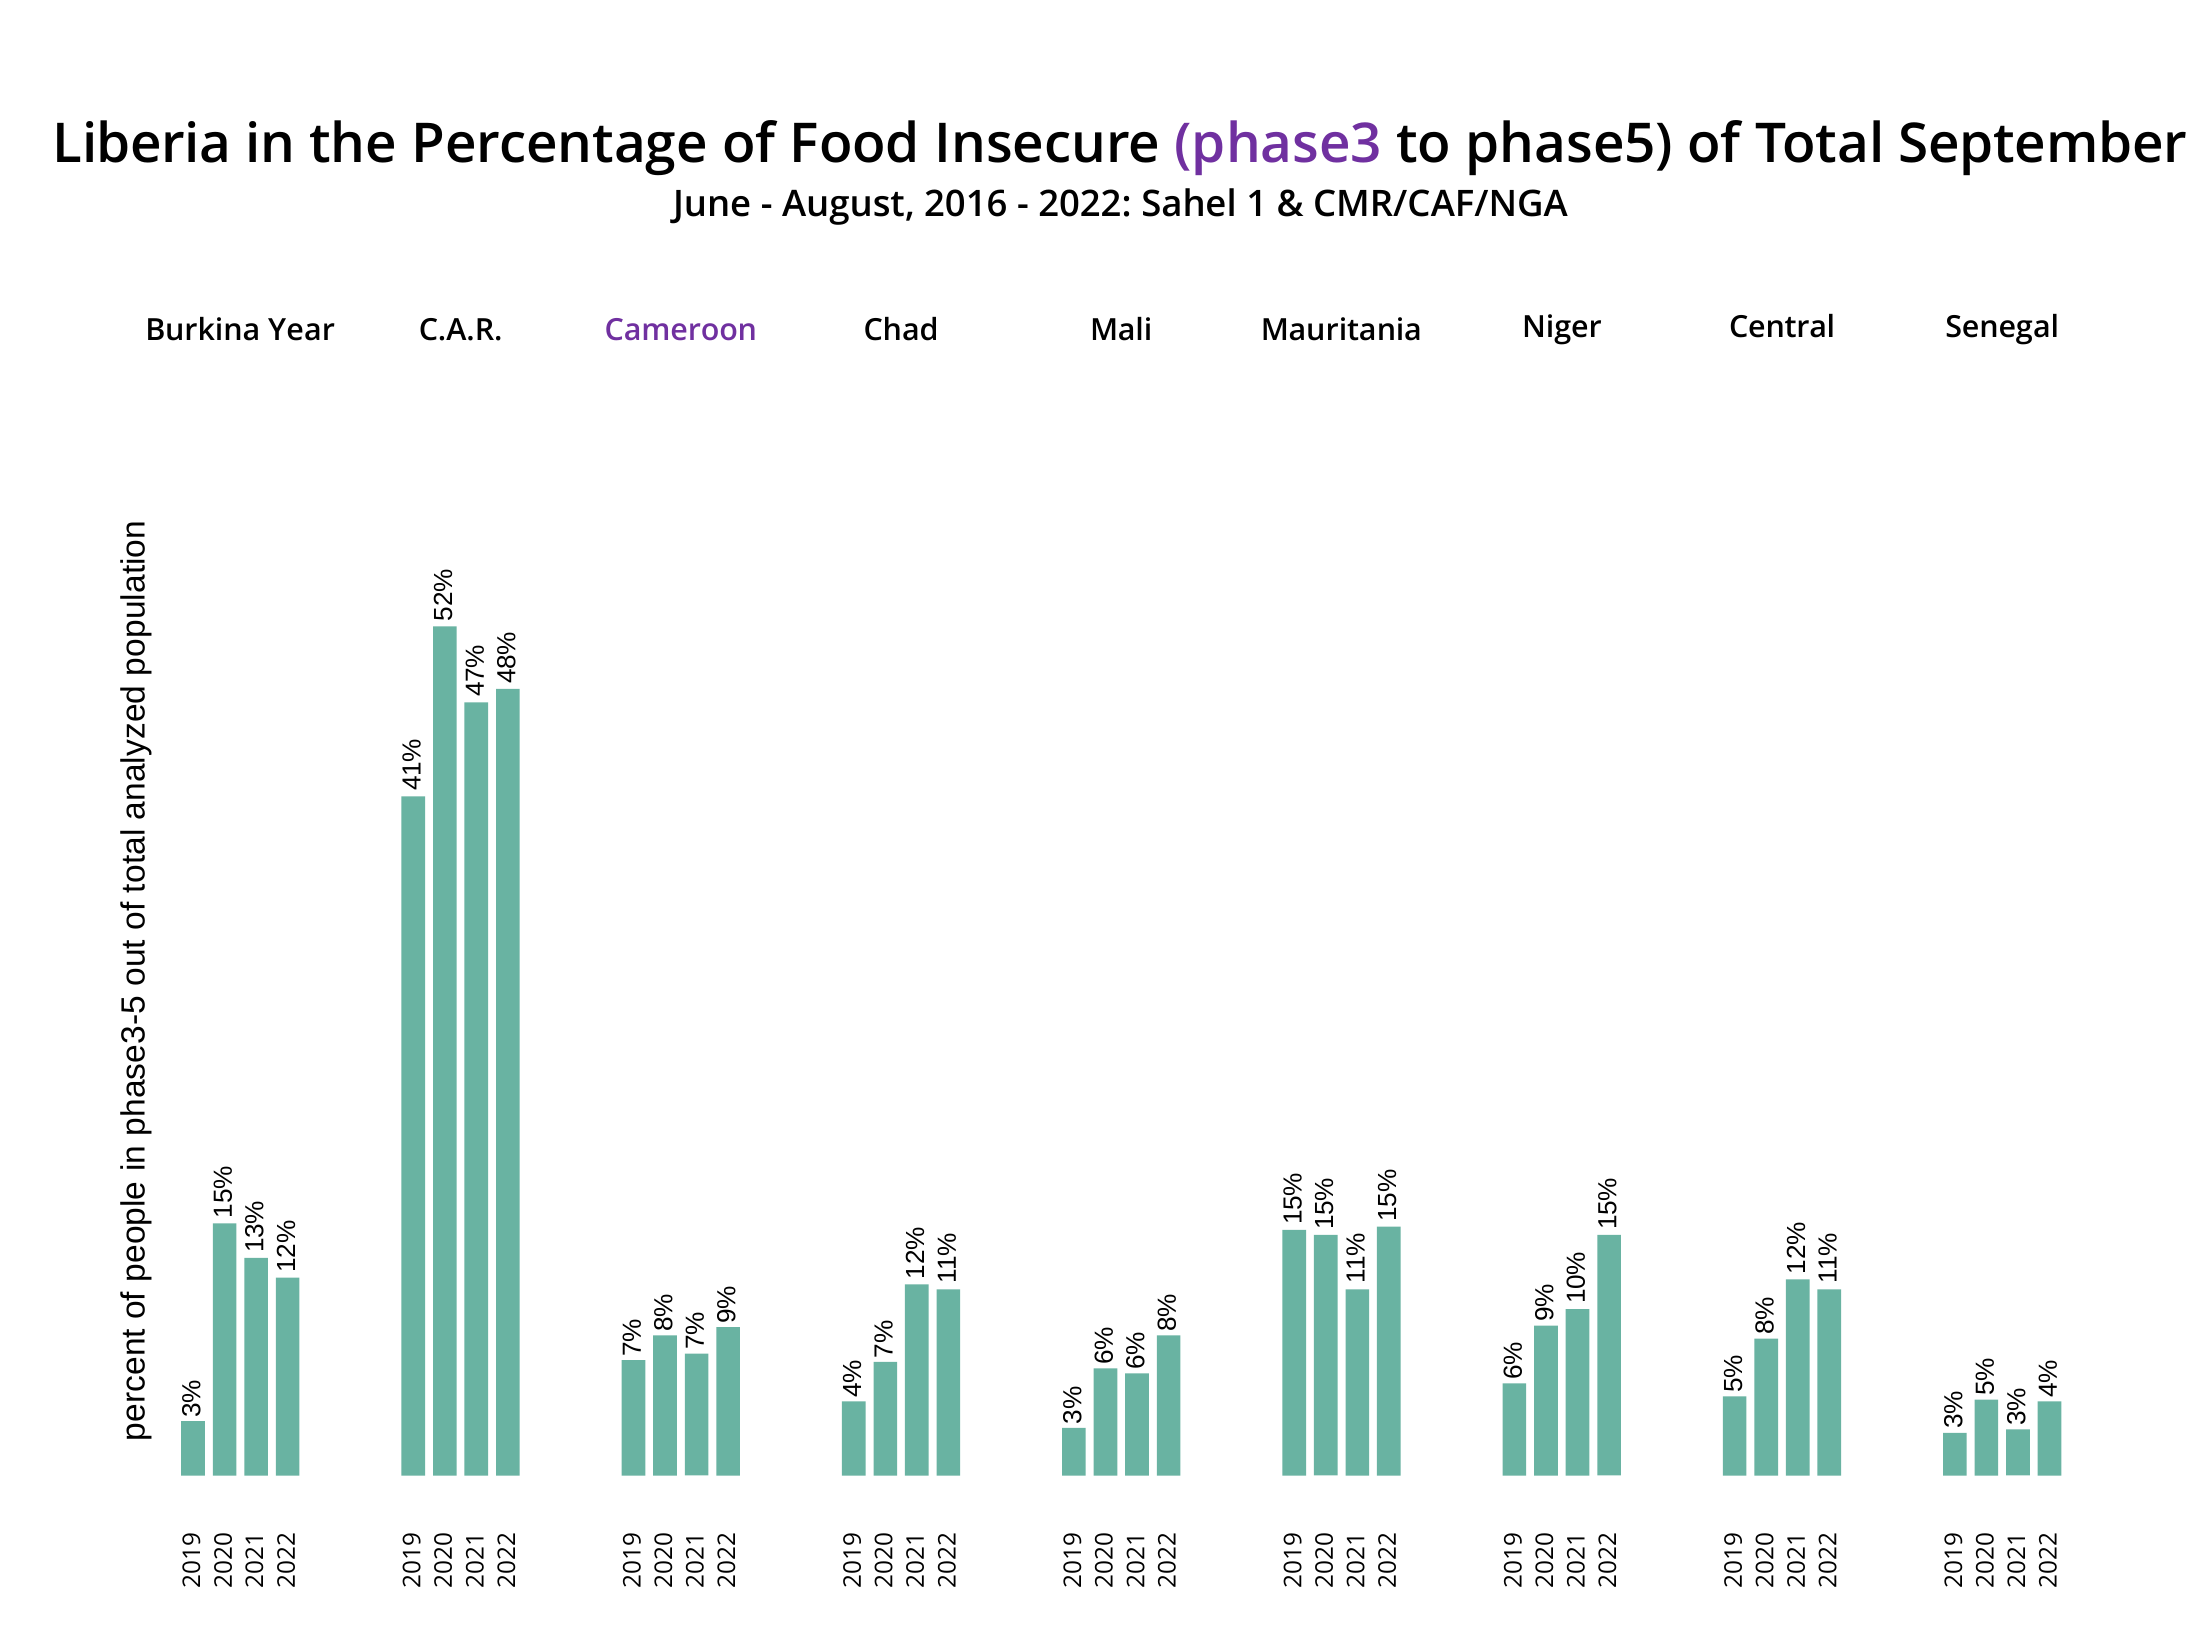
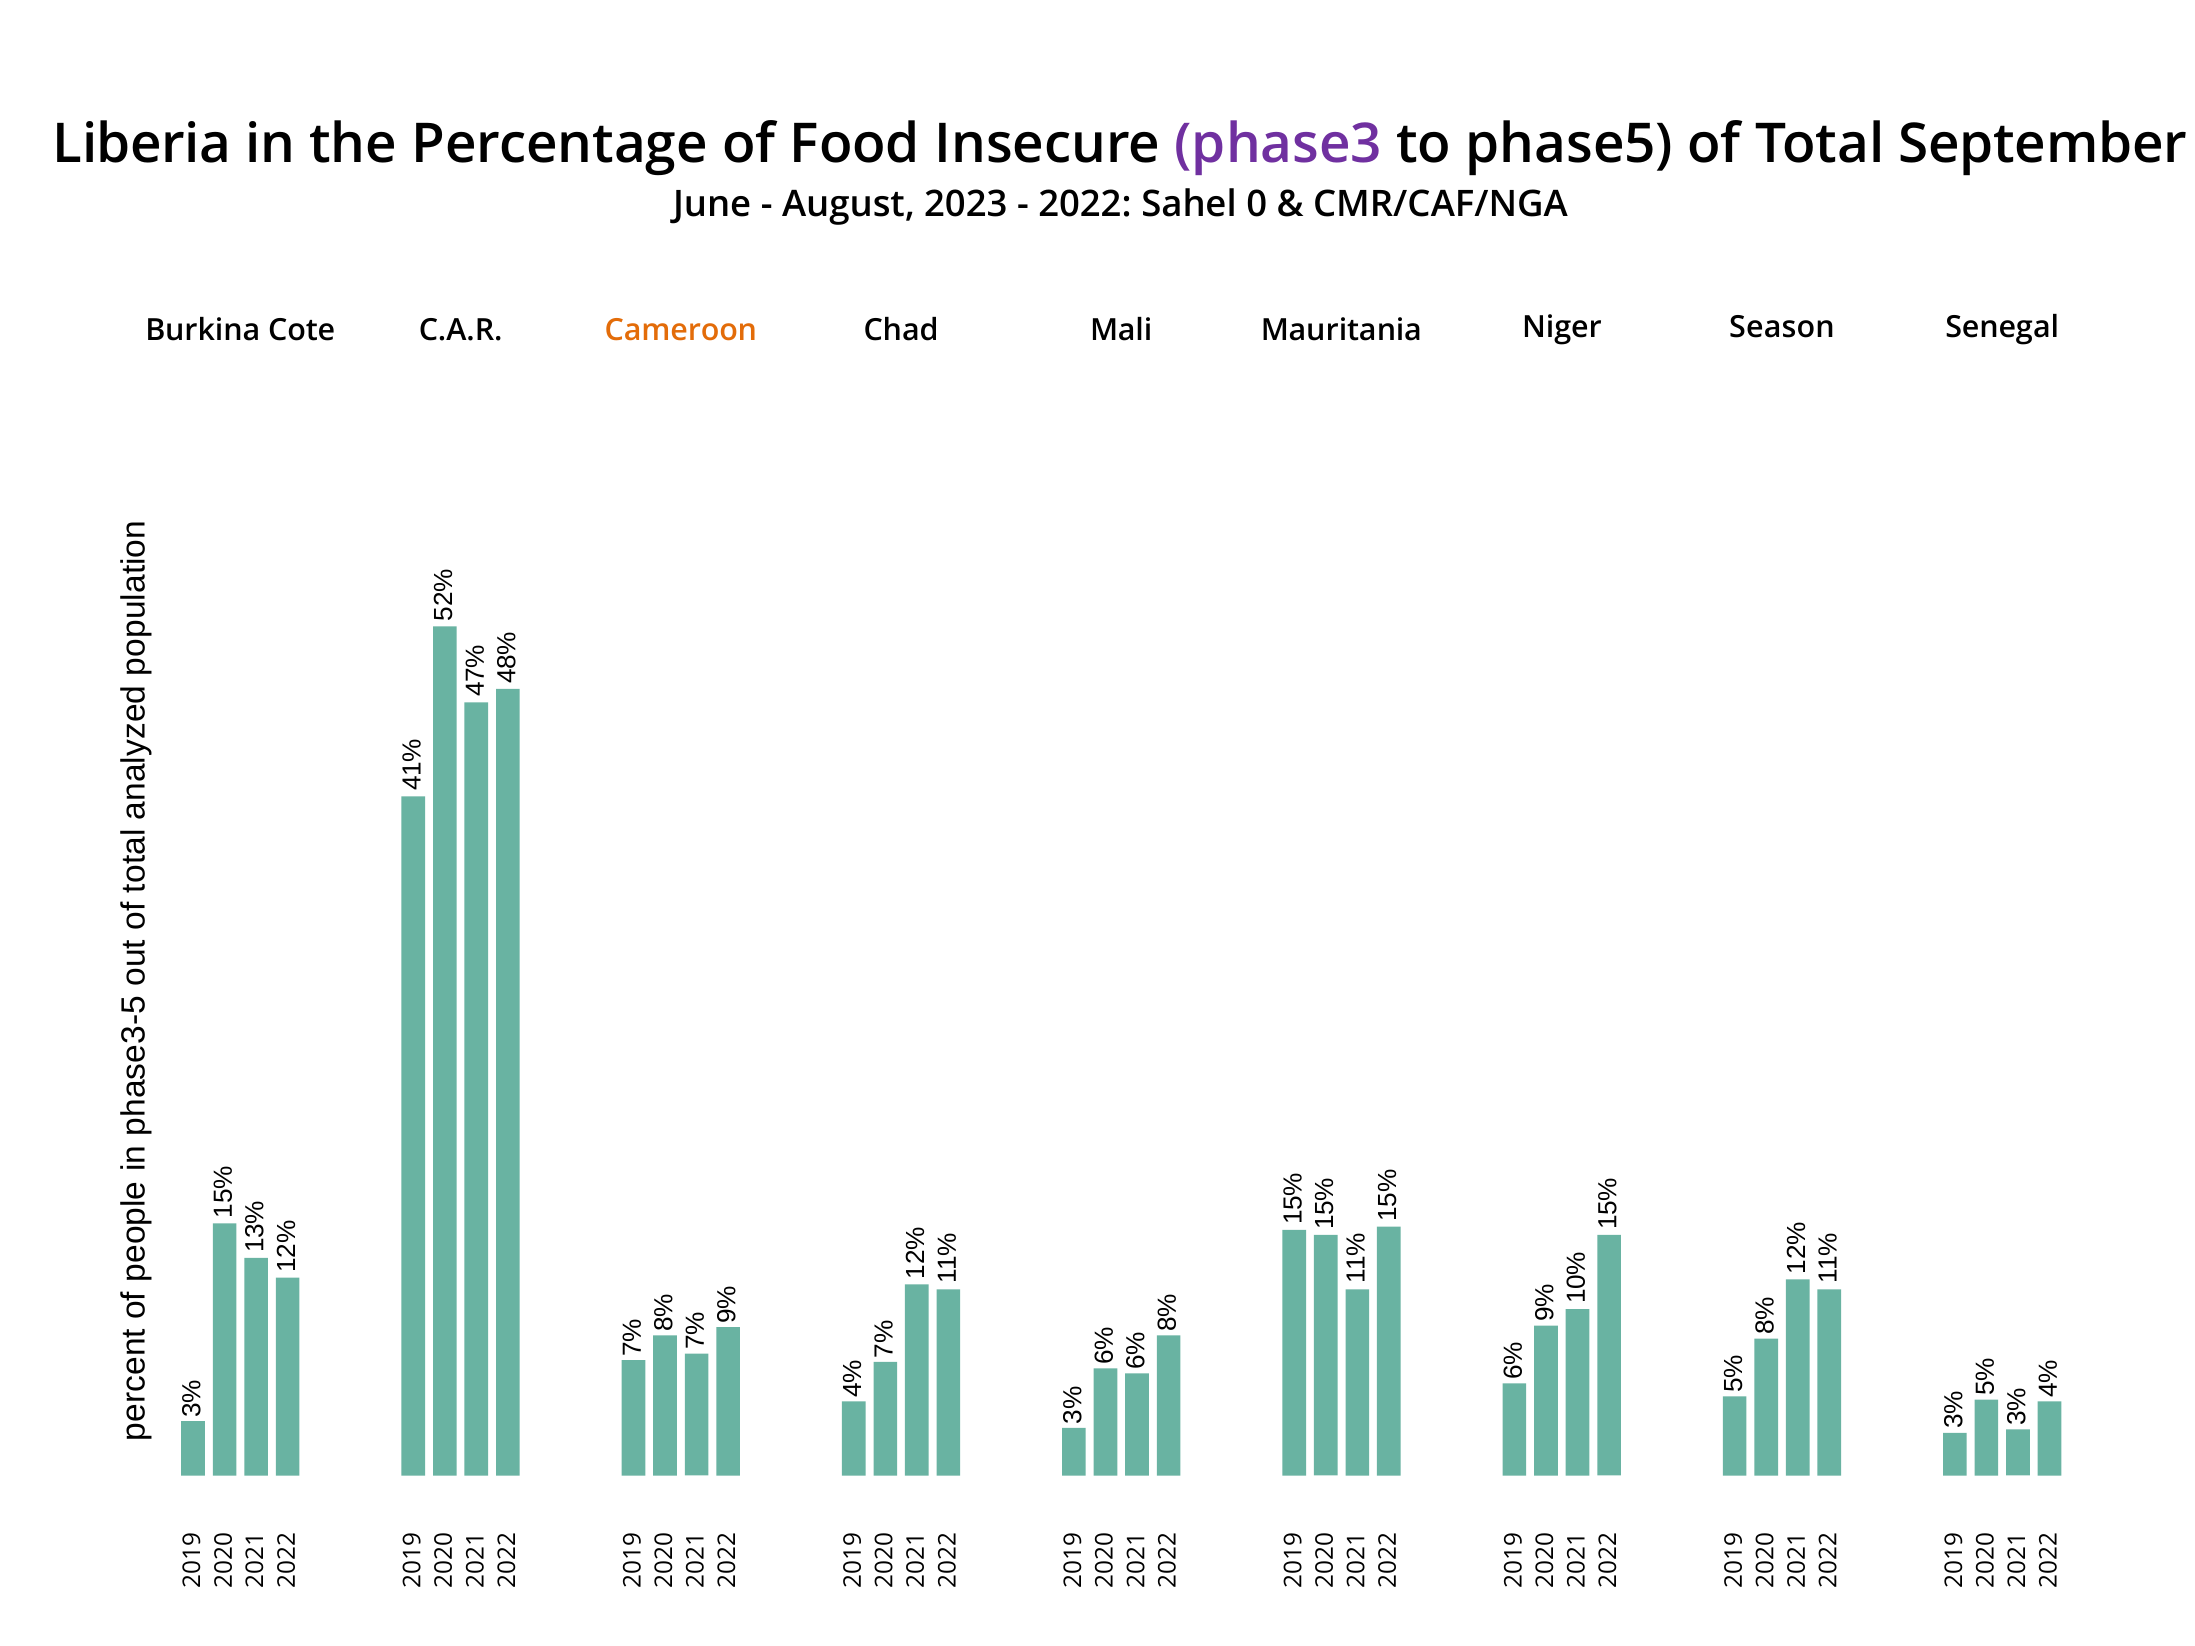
2016: 2016 -> 2023
Sahel 1: 1 -> 0
Year: Year -> Cote
Cameroon colour: purple -> orange
Central: Central -> Season
